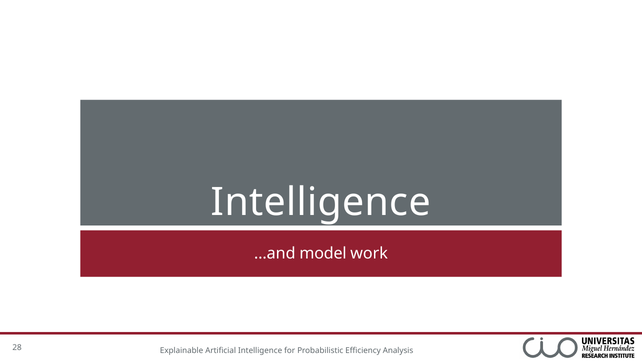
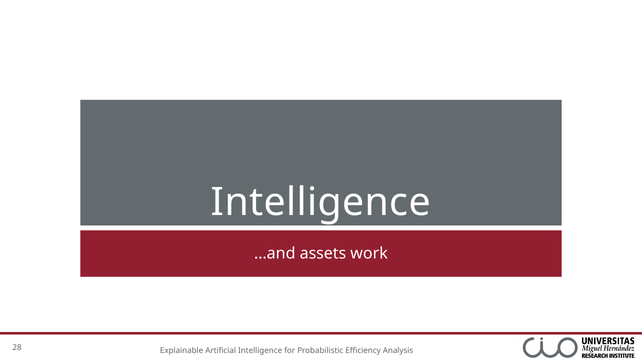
model: model -> assets
